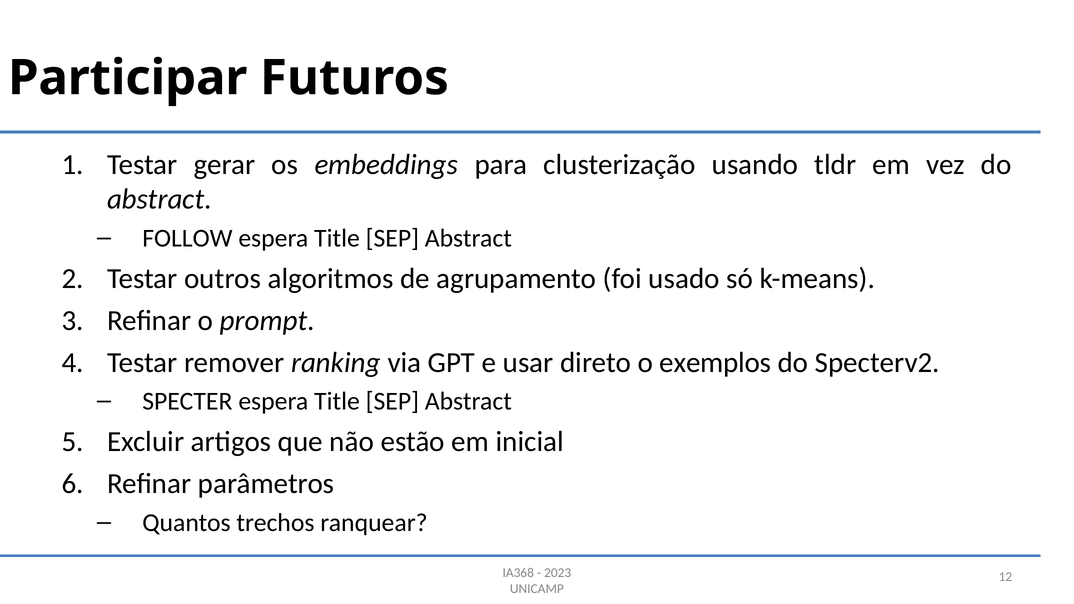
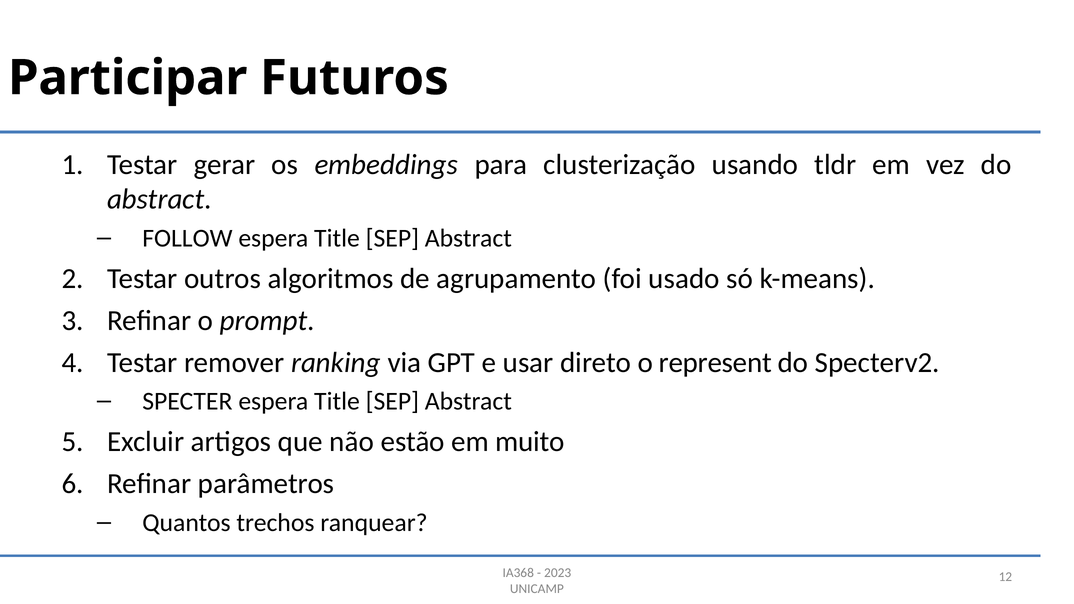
exemplos: exemplos -> represent
inicial: inicial -> muito
